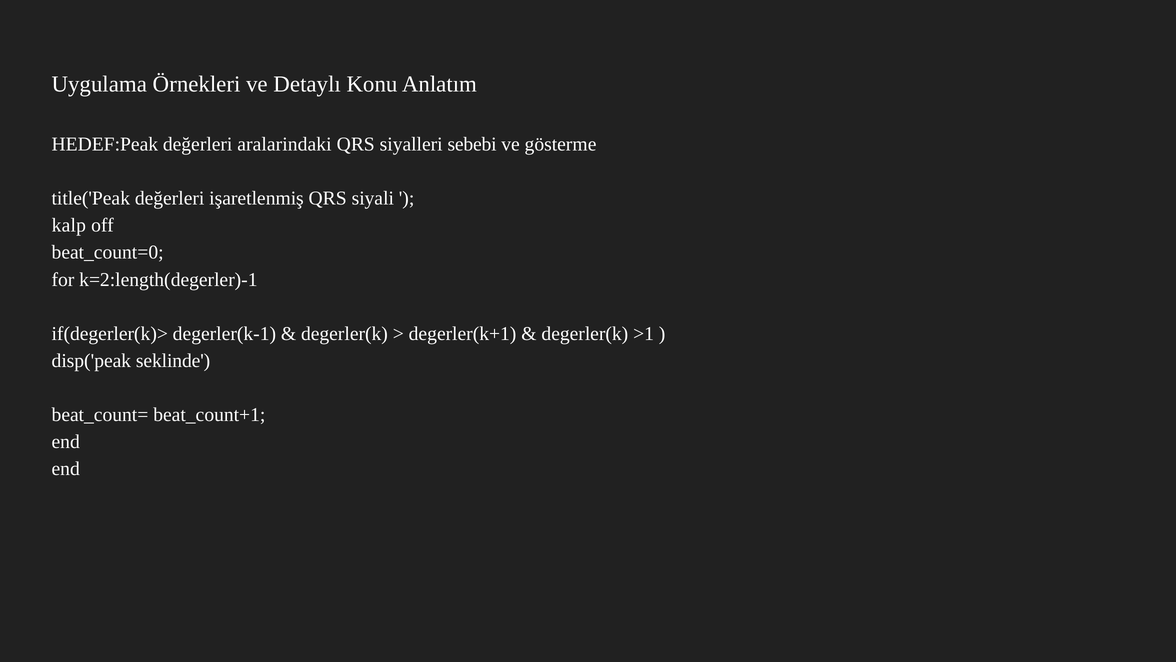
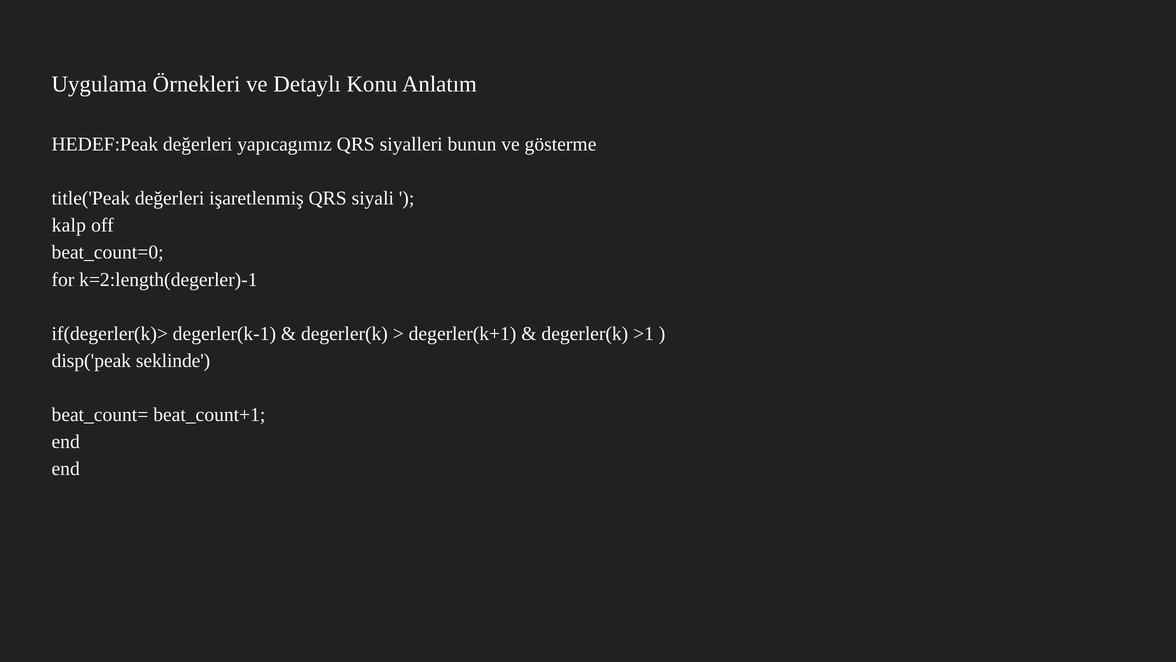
aralarindaki: aralarindaki -> yapıcagımız
sebebi: sebebi -> bunun
